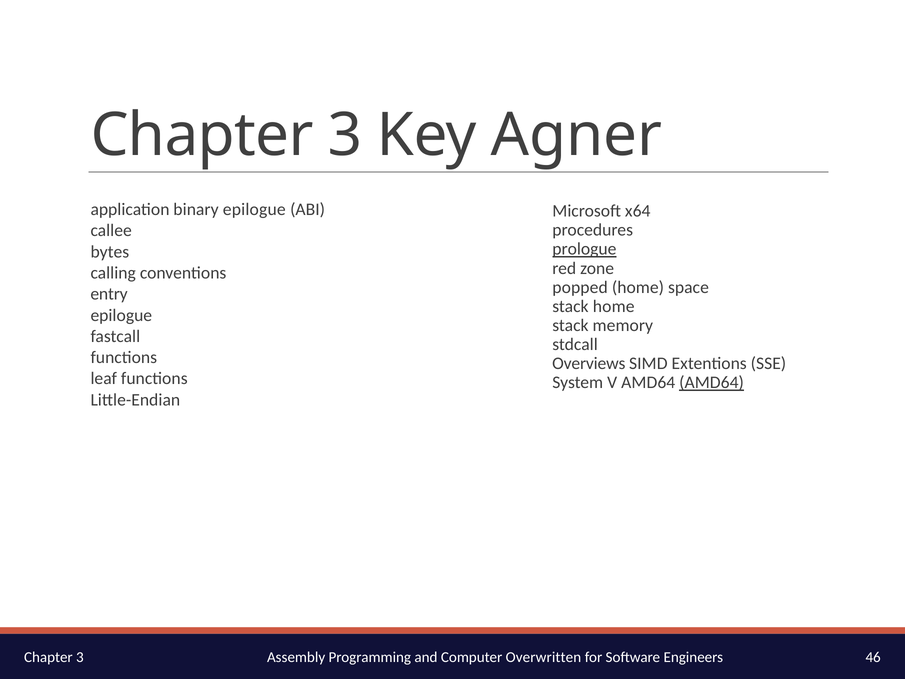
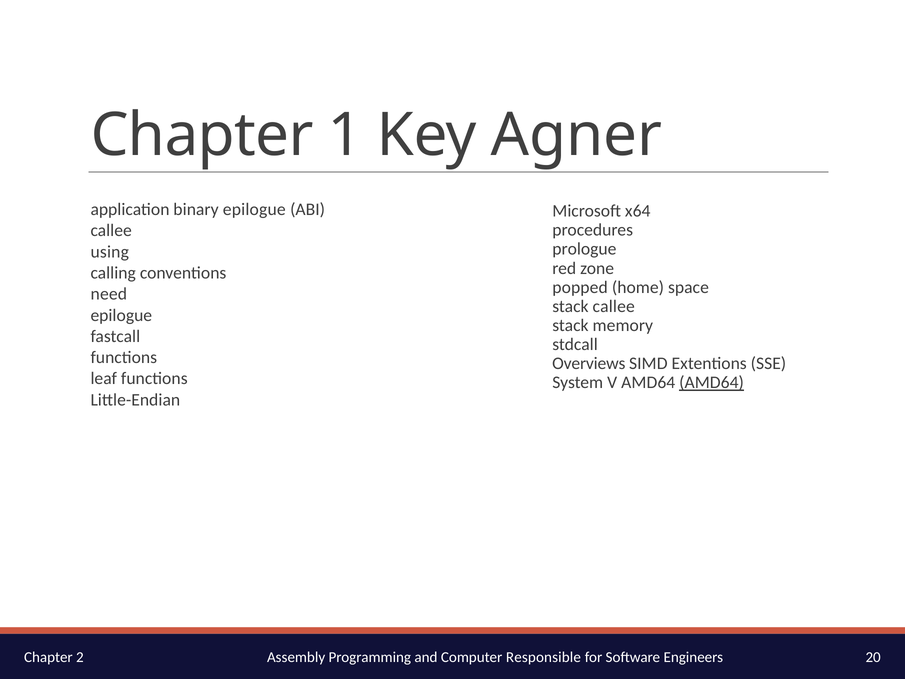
3 at (345, 135): 3 -> 1
prologue underline: present -> none
bytes: bytes -> using
entry: entry -> need
stack home: home -> callee
Overwritten: Overwritten -> Responsible
46: 46 -> 20
3 at (80, 657): 3 -> 2
